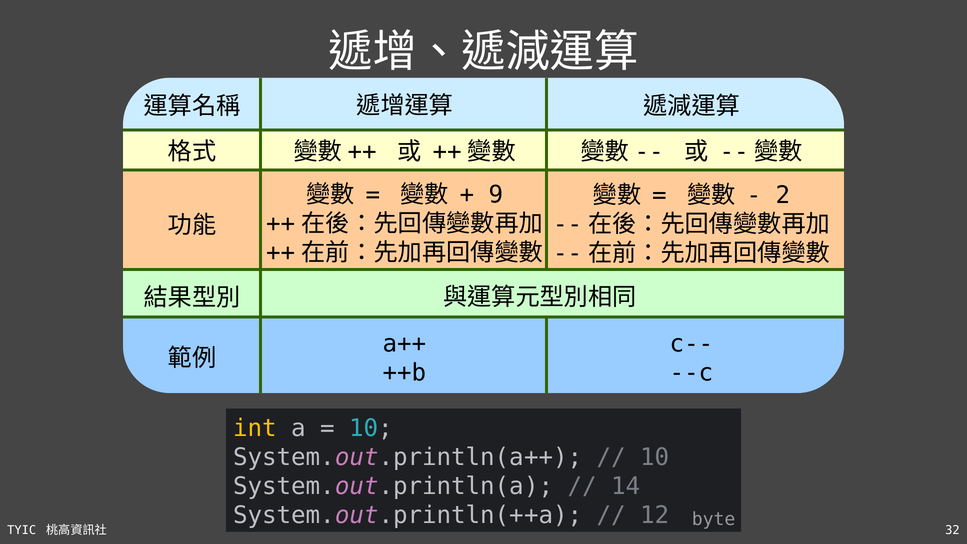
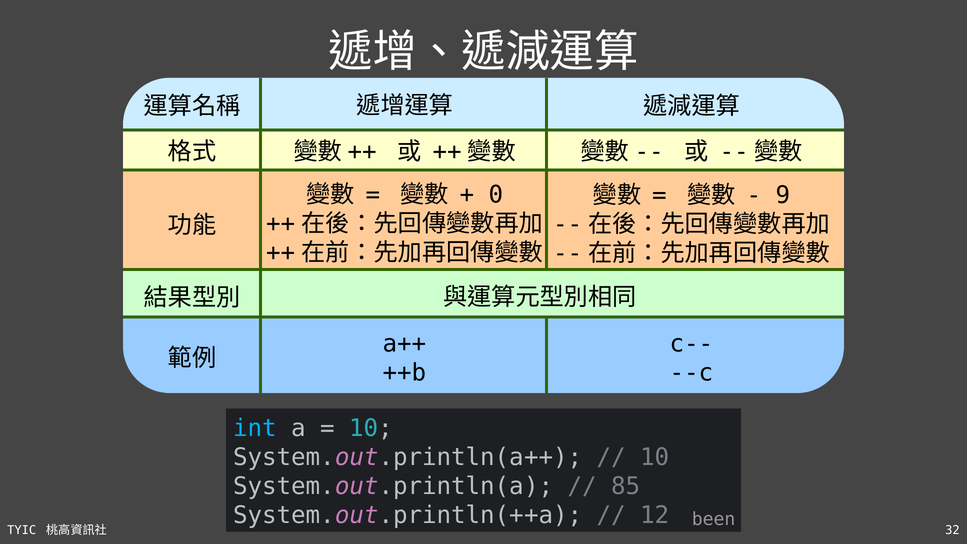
9: 9 -> 0
2: 2 -> 9
int colour: yellow -> light blue
14: 14 -> 85
byte: byte -> been
